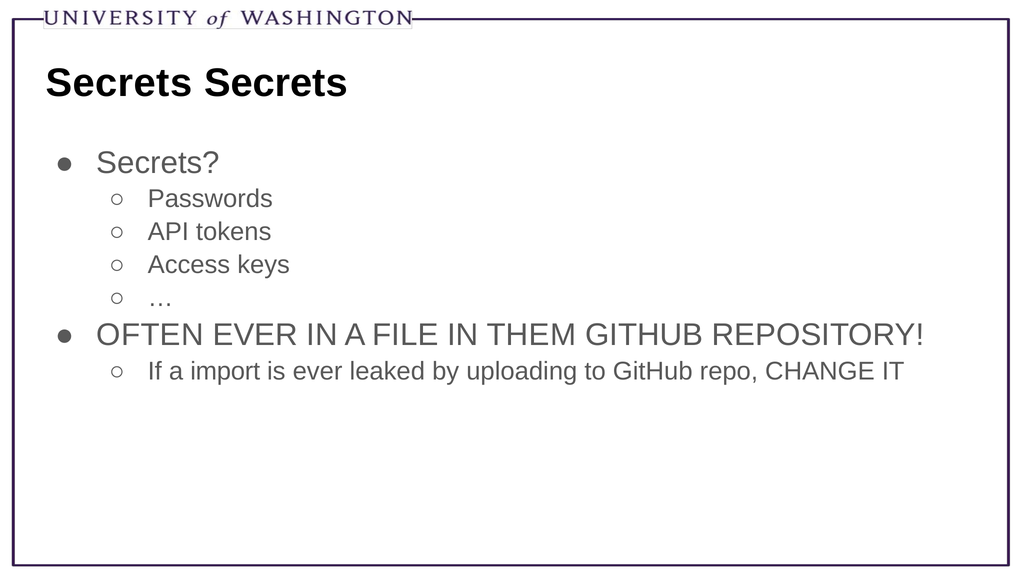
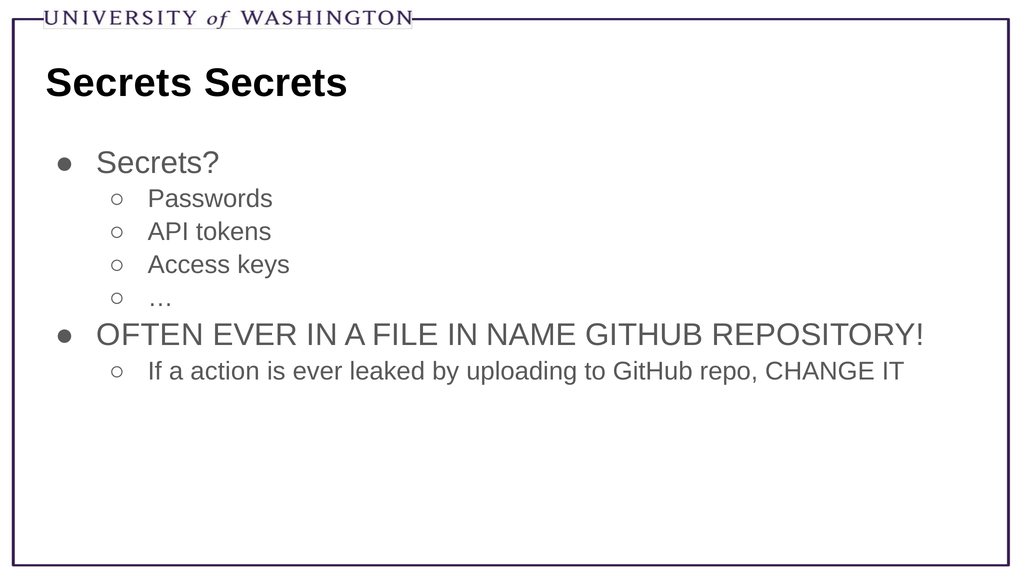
THEM: THEM -> NAME
import: import -> action
